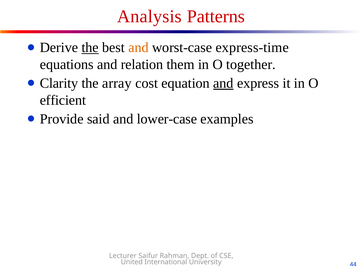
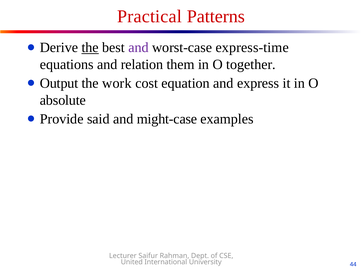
Analysis: Analysis -> Practical
and at (138, 47) colour: orange -> purple
Clarity: Clarity -> Output
array: array -> work
and at (223, 83) underline: present -> none
efficient: efficient -> absolute
lower-case: lower-case -> might-case
